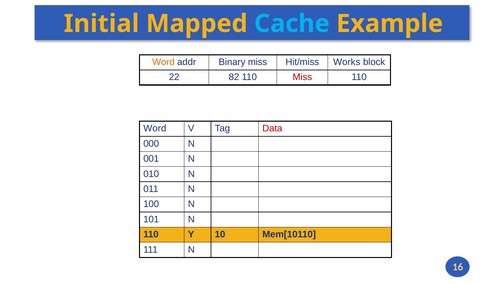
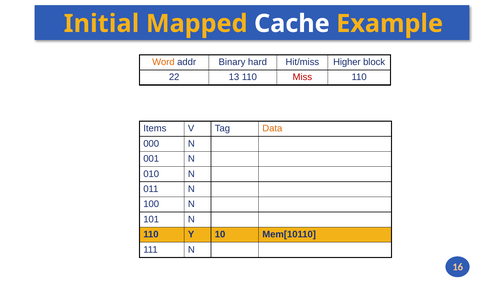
Cache colour: light blue -> white
Binary miss: miss -> hard
Works: Works -> Higher
82: 82 -> 13
Word at (155, 128): Word -> Items
Data colour: red -> orange
